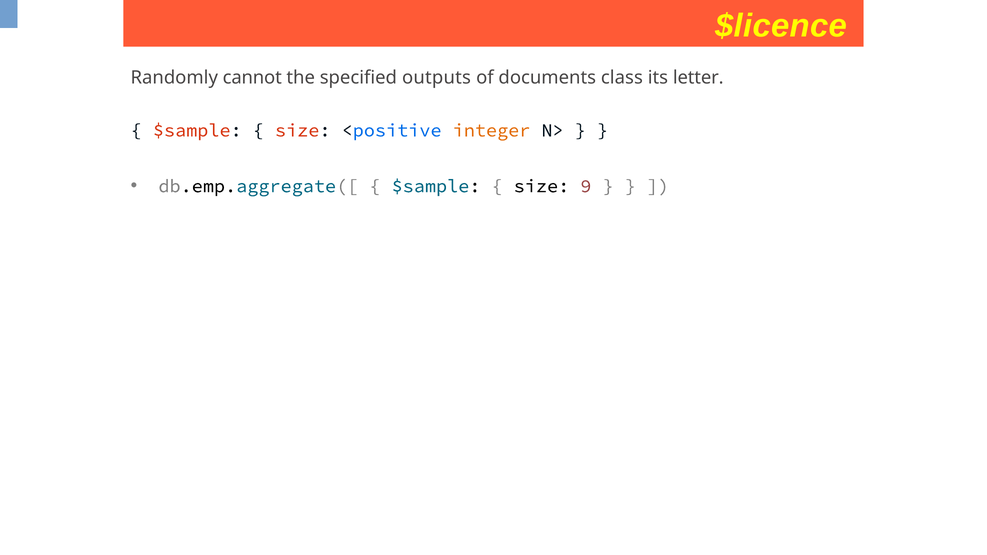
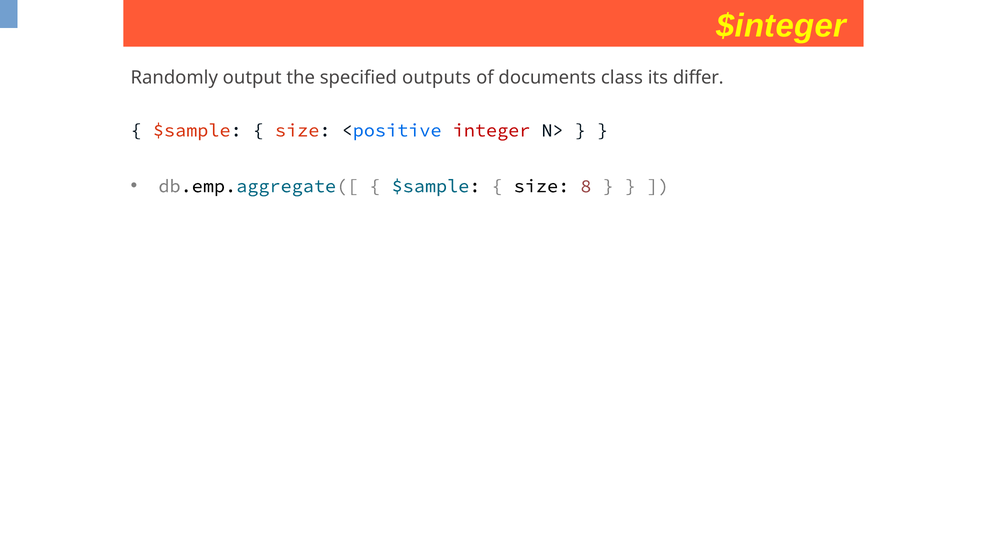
$licence: $licence -> $integer
cannot: cannot -> output
letter: letter -> differ
integer colour: orange -> red
9: 9 -> 8
